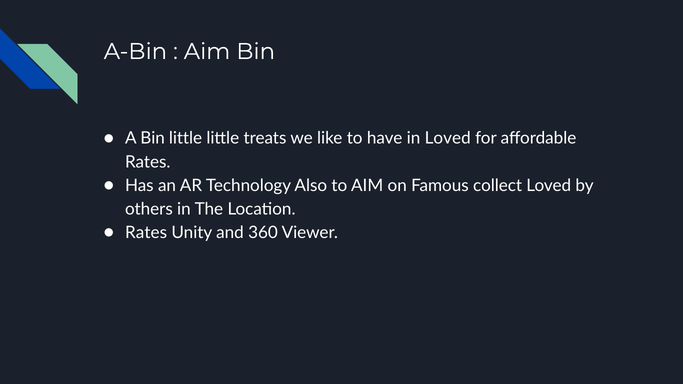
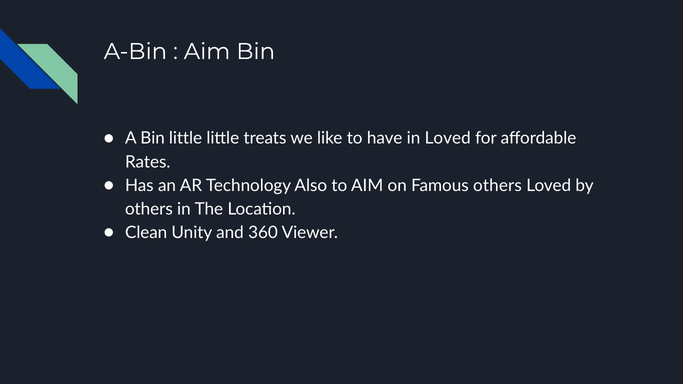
Famous collect: collect -> others
Rates at (146, 233): Rates -> Clean
